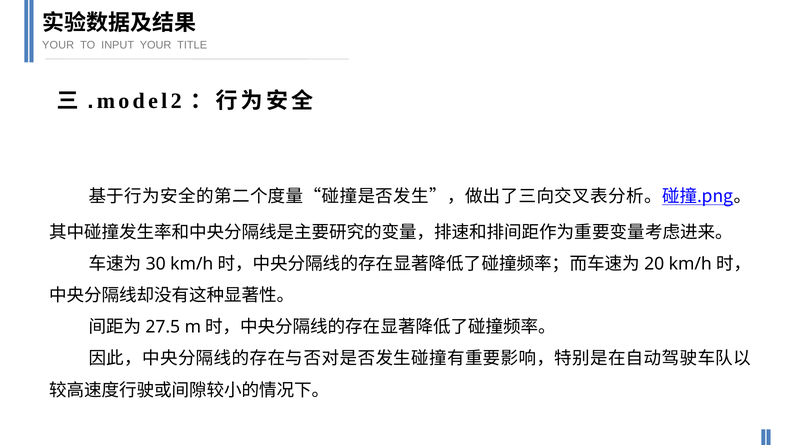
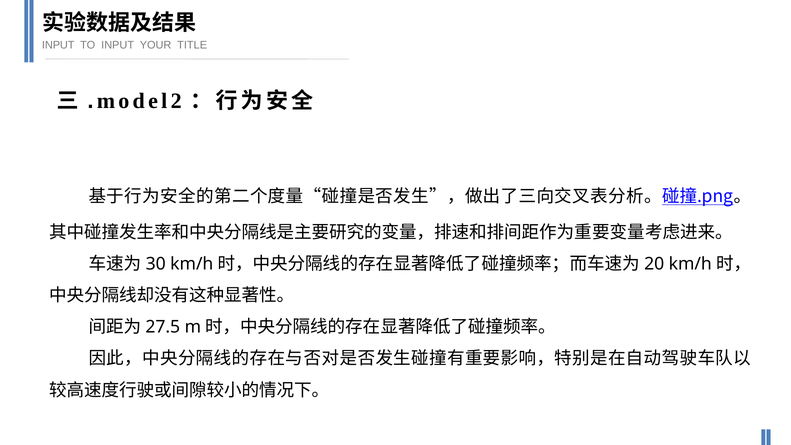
YOUR at (58, 45): YOUR -> INPUT
